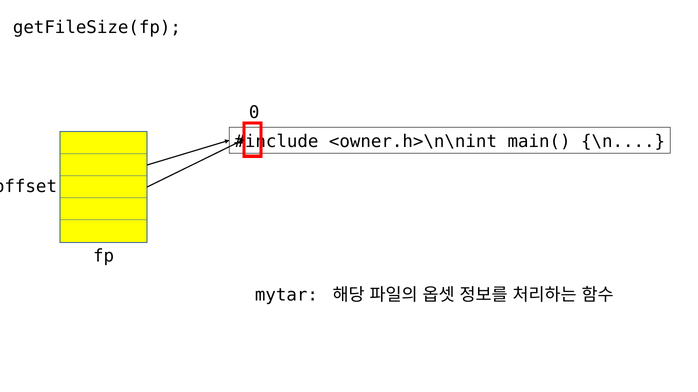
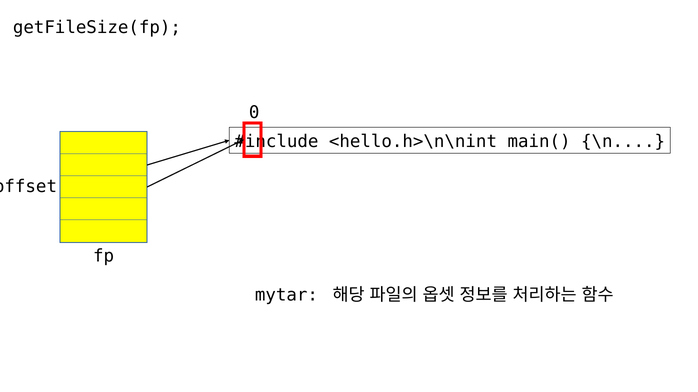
<owner.h>\n\nint: <owner.h>\n\nint -> <hello.h>\n\nint
